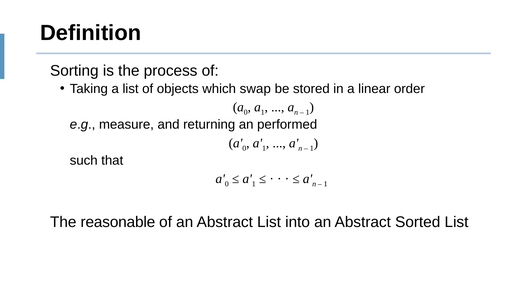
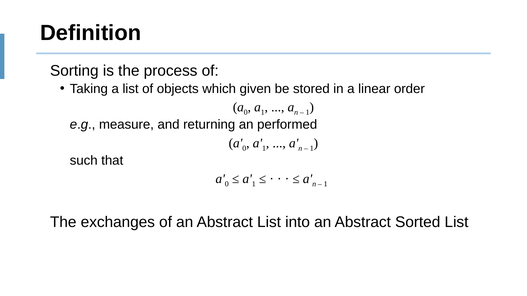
swap: swap -> given
reasonable: reasonable -> exchanges
